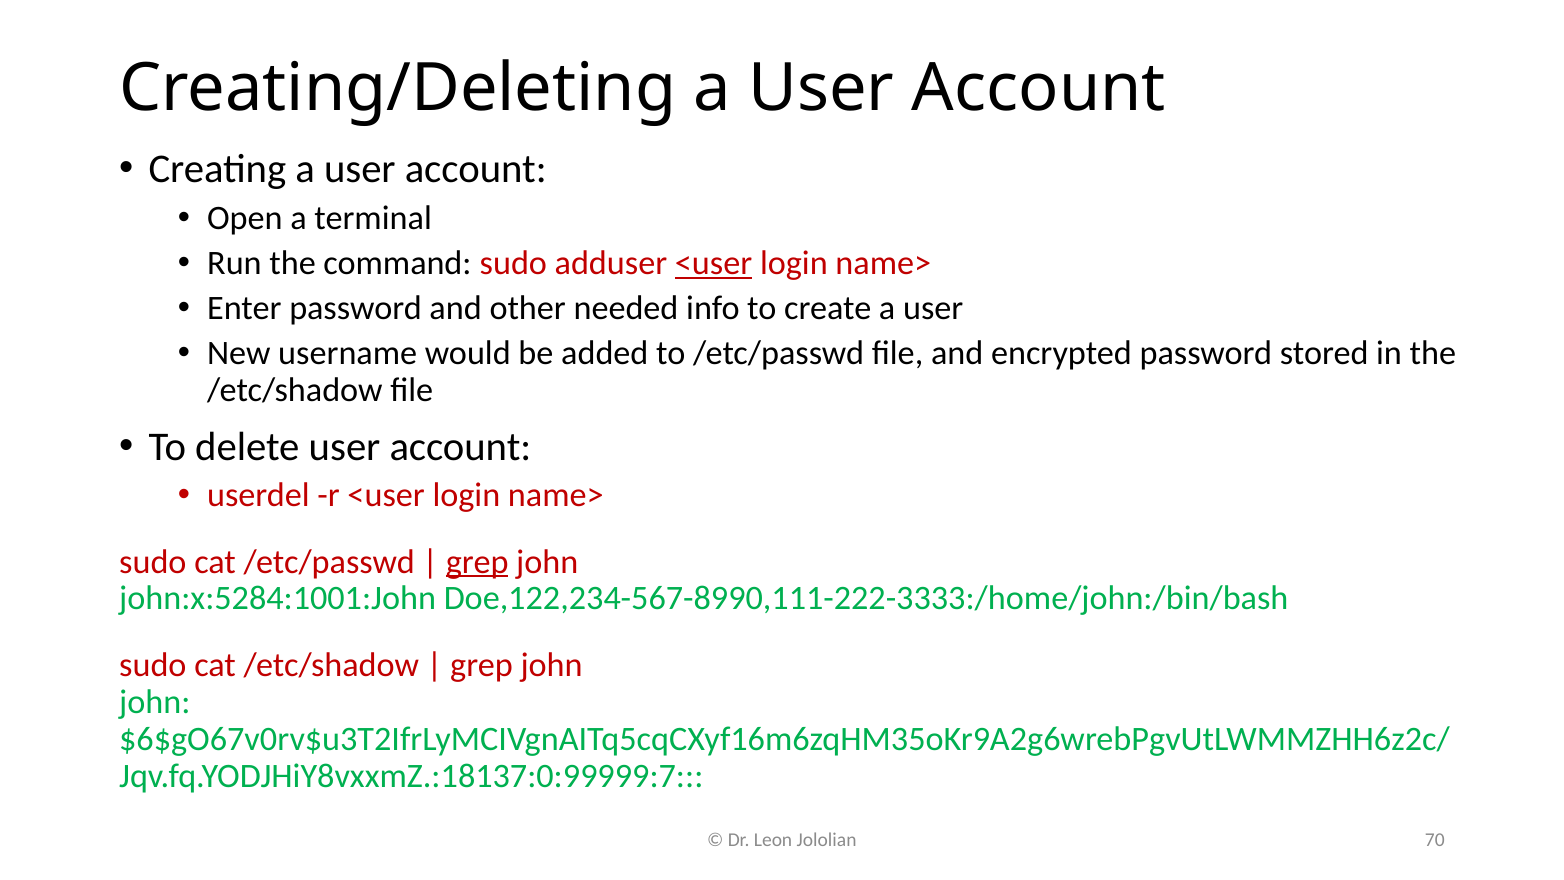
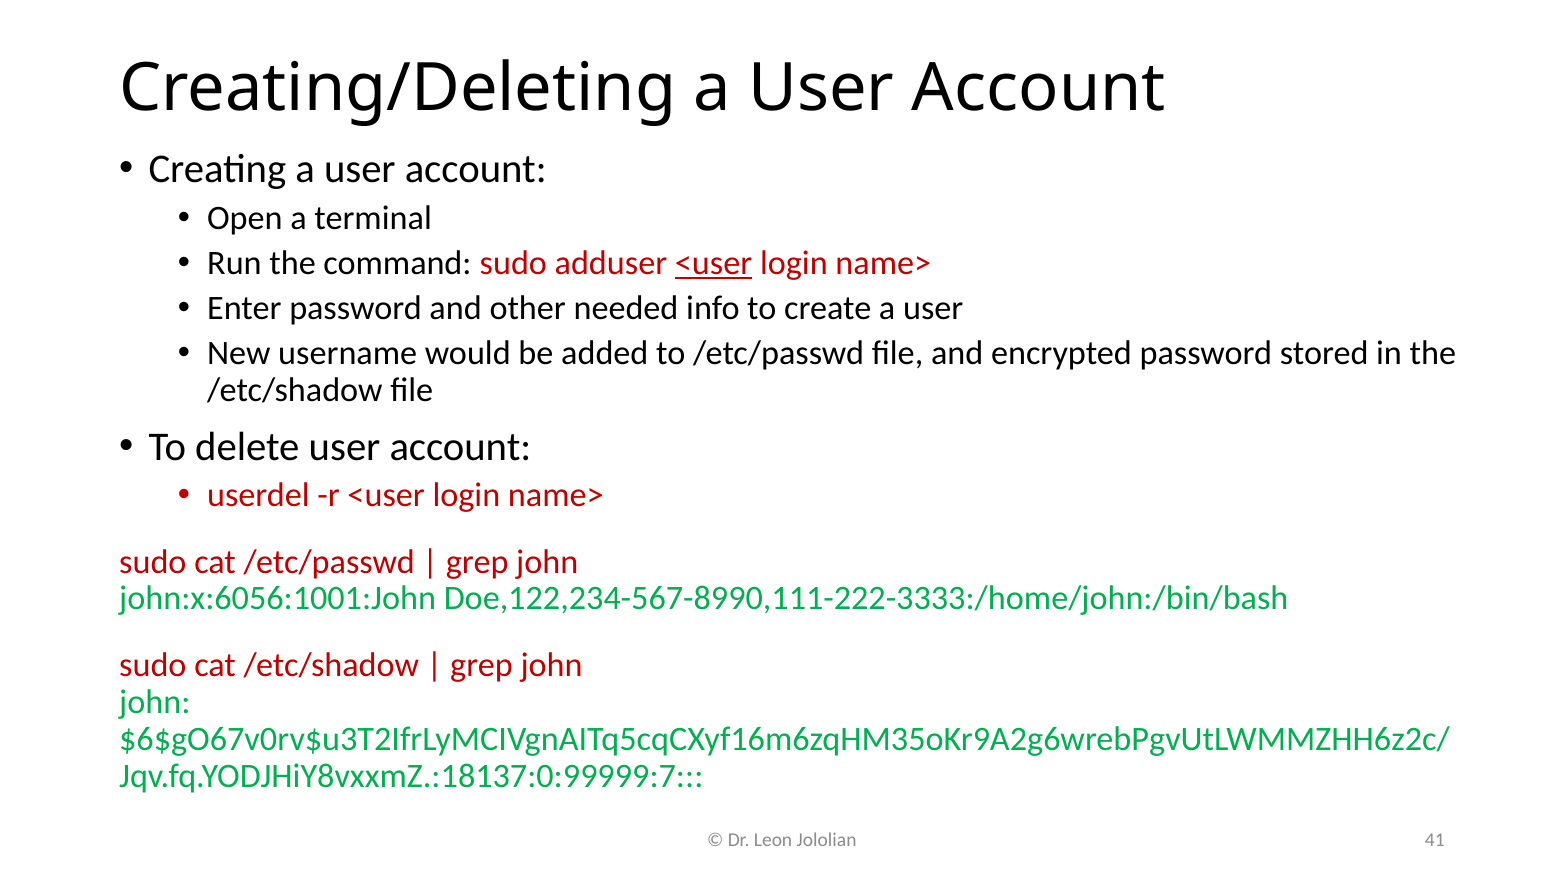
grep at (477, 562) underline: present -> none
john:x:5284:1001:John: john:x:5284:1001:John -> john:x:6056:1001:John
70: 70 -> 41
